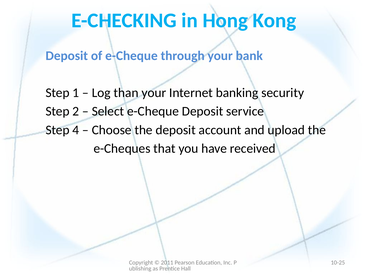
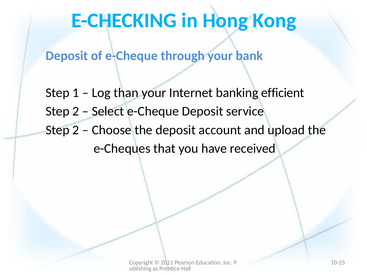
security: security -> efficient
4 at (76, 130): 4 -> 2
